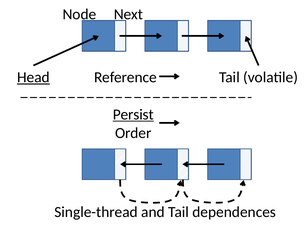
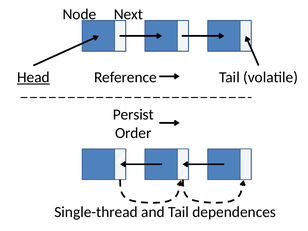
Persist underline: present -> none
